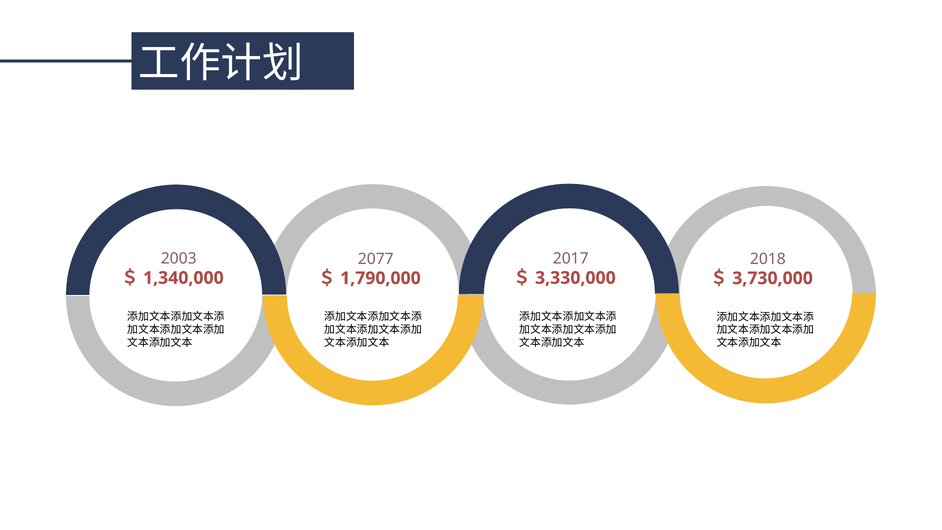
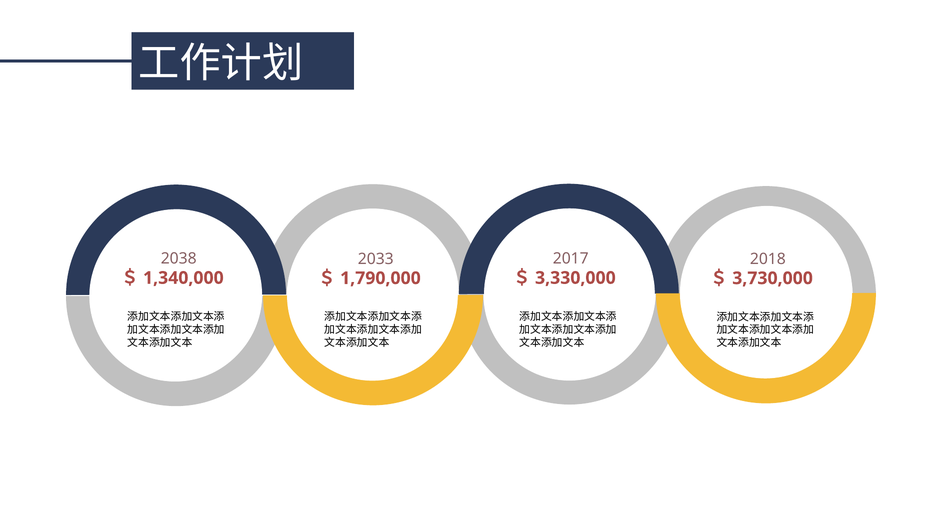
2003: 2003 -> 2038
2077: 2077 -> 2033
